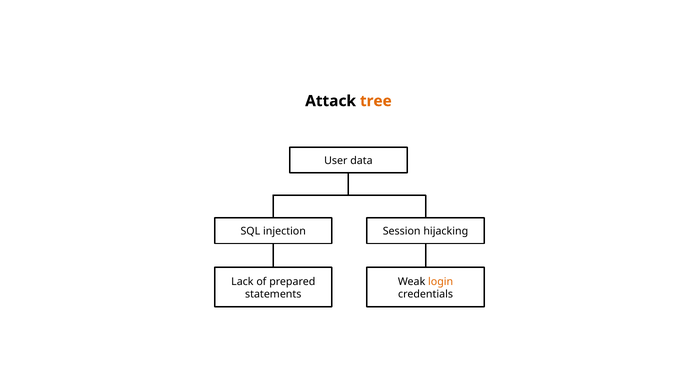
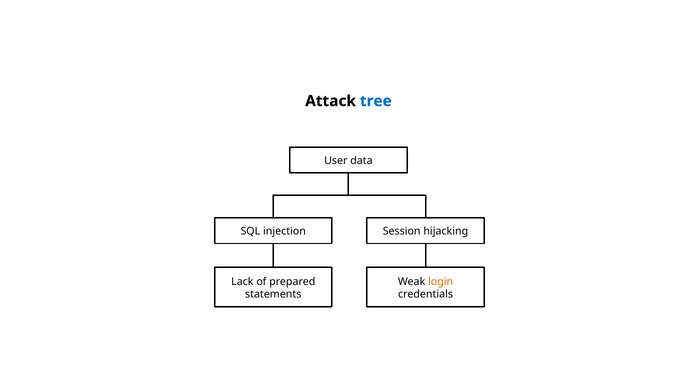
tree colour: orange -> blue
